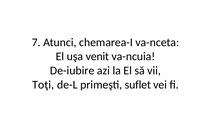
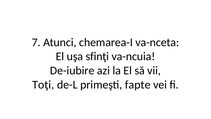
venit: venit -> sfinţi
suflet: suflet -> fapte
